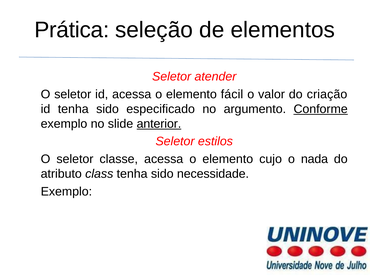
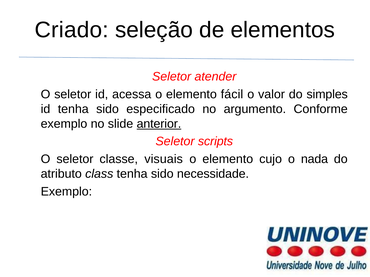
Prática: Prática -> Criado
criação: criação -> simples
Conforme underline: present -> none
estilos: estilos -> scripts
classe acessa: acessa -> visuais
